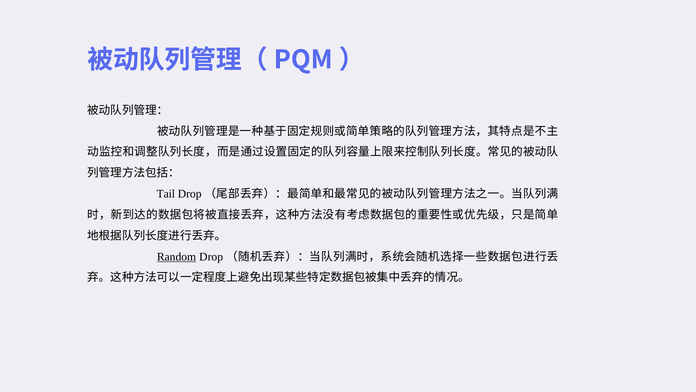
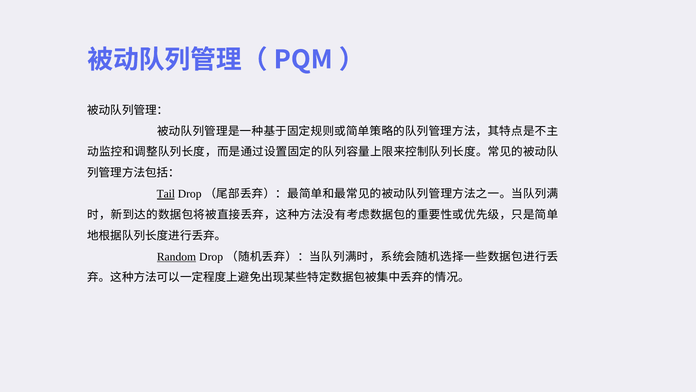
Tail underline: none -> present
